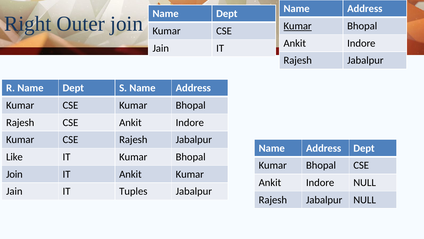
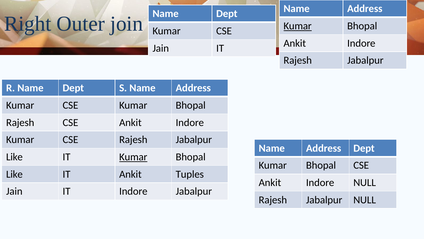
Kumar at (133, 157) underline: none -> present
Join at (14, 174): Join -> Like
Ankit Kumar: Kumar -> Tuples
IT Tuples: Tuples -> Indore
